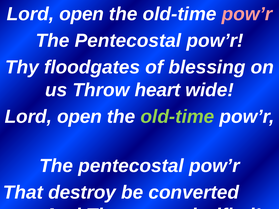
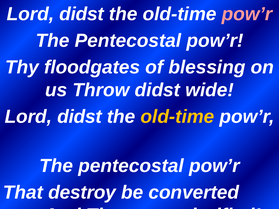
open at (82, 14): open -> didst
Throw heart: heart -> didst
open at (80, 117): open -> didst
old-time at (177, 117) colour: light green -> yellow
